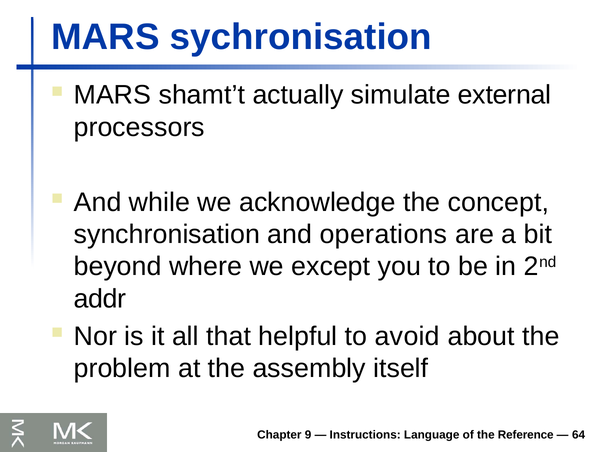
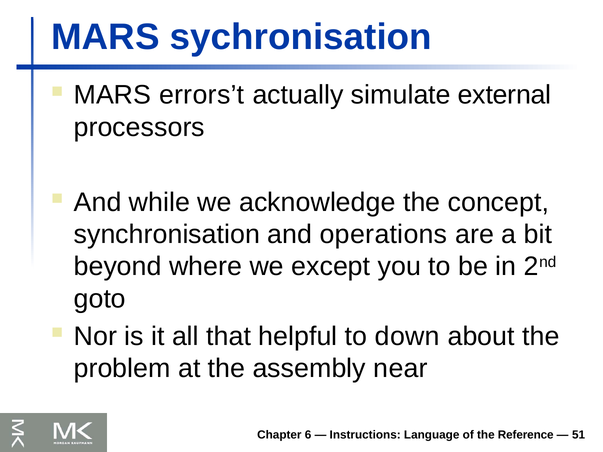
shamt’t: shamt’t -> errors’t
addr: addr -> goto
avoid: avoid -> down
itself: itself -> near
9: 9 -> 6
64: 64 -> 51
